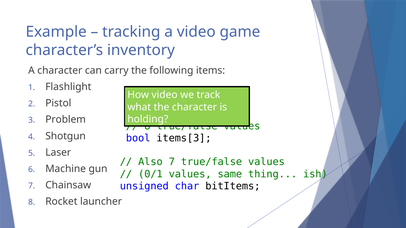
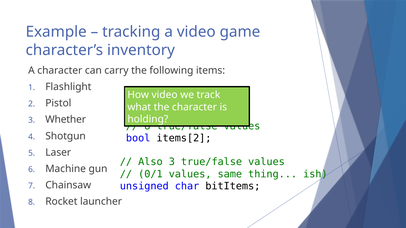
Problem: Problem -> Whether
items[3: items[3 -> items[2
Also 7: 7 -> 3
